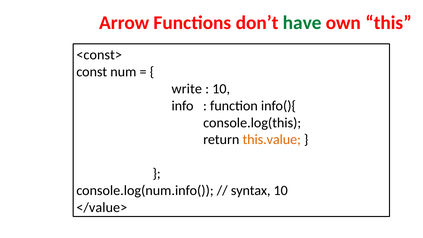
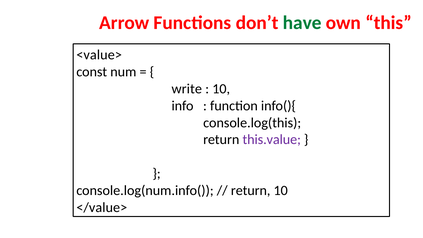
<const>: <const> -> <value>
this.value colour: orange -> purple
syntax at (251, 190): syntax -> return
